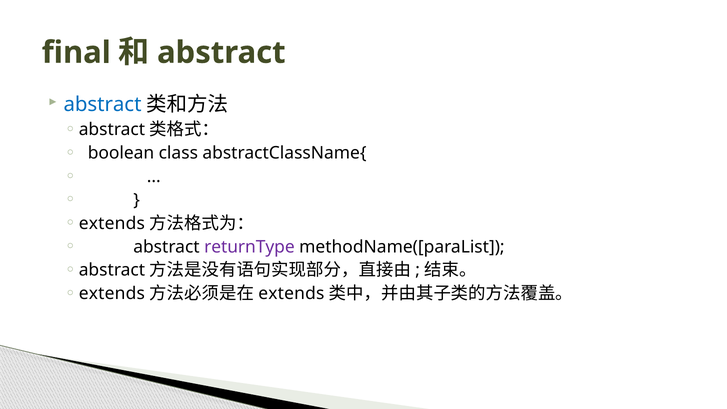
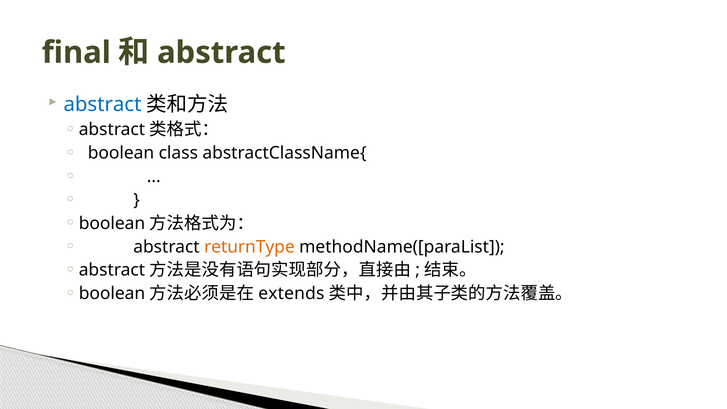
extends at (112, 223): extends -> boolean
returnType colour: purple -> orange
extends at (112, 294): extends -> boolean
